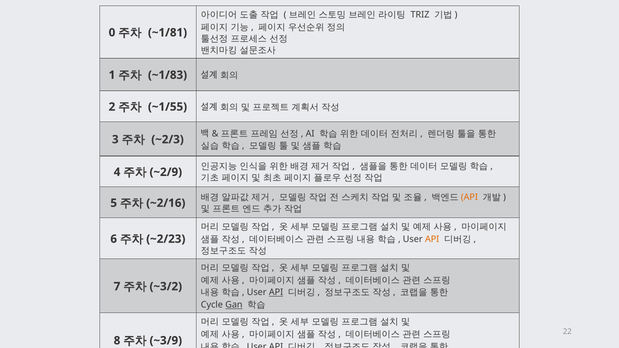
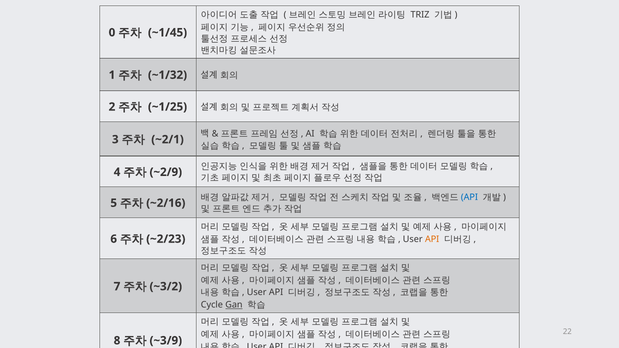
~1/81: ~1/81 -> ~1/45
~1/83: ~1/83 -> ~1/32
~1/55: ~1/55 -> ~1/25
~2/3: ~2/3 -> ~2/1
API at (469, 197) colour: orange -> blue
API at (276, 293) underline: present -> none
